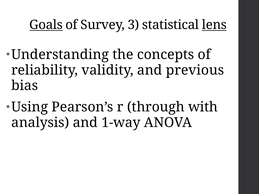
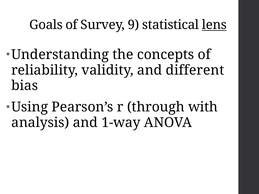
Goals underline: present -> none
3: 3 -> 9
previous: previous -> different
